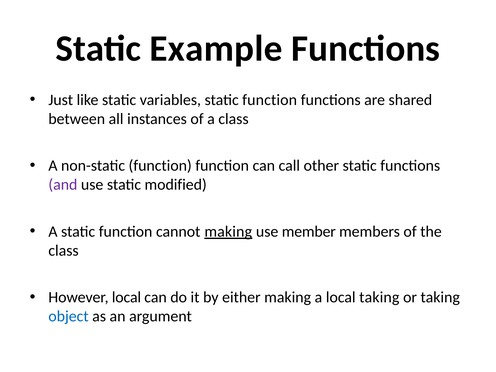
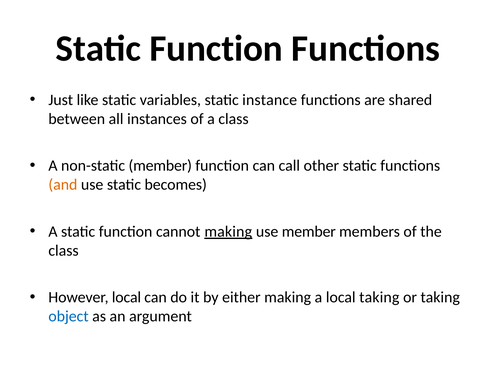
Example at (216, 48): Example -> Function
variables static function: function -> instance
non-static function: function -> member
and colour: purple -> orange
modified: modified -> becomes
